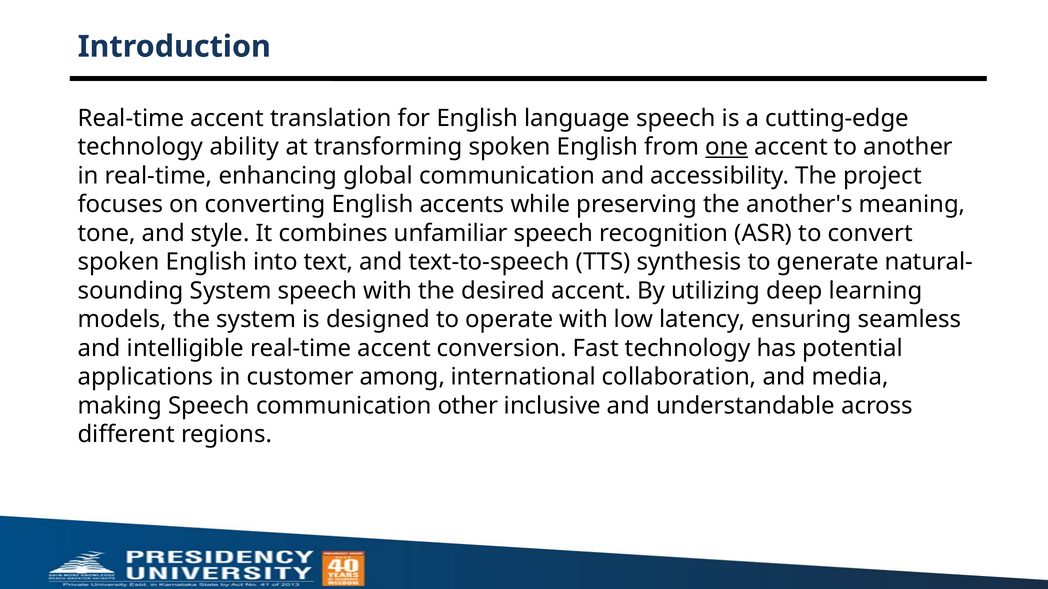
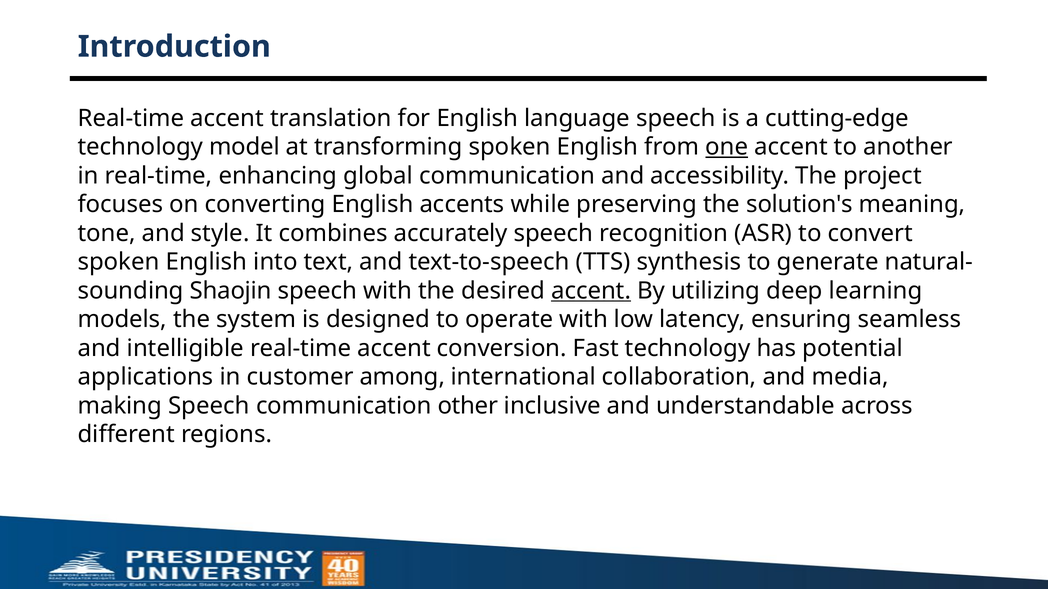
ability: ability -> model
another's: another's -> solution's
unfamiliar: unfamiliar -> accurately
System at (231, 291): System -> Shaojin
accent at (591, 291) underline: none -> present
